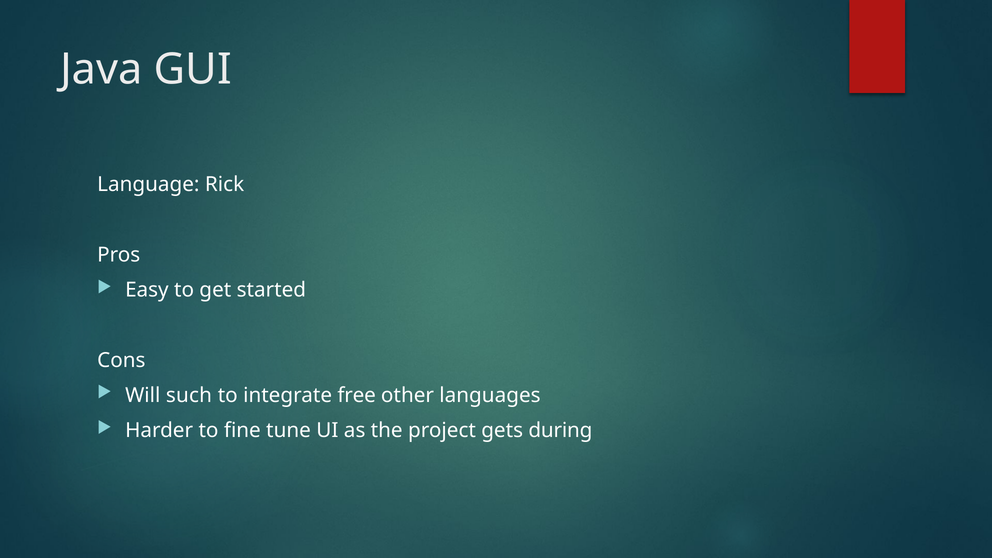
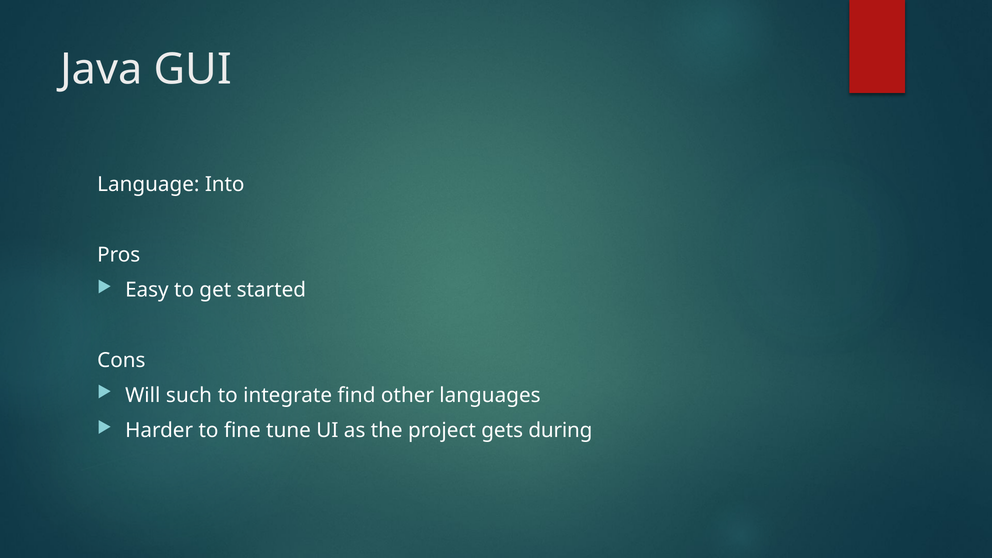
Rick: Rick -> Into
free: free -> find
